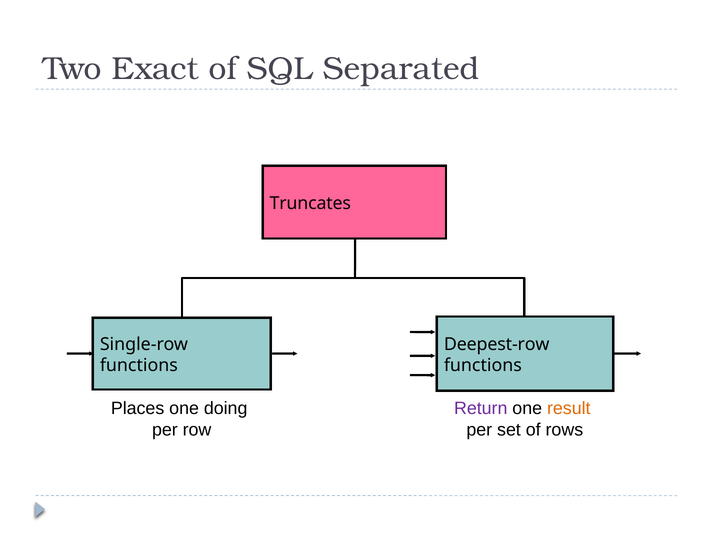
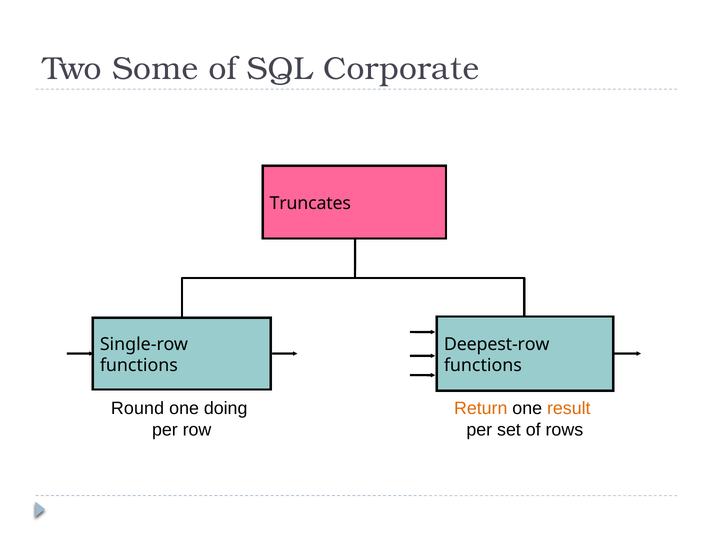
Exact: Exact -> Some
Separated: Separated -> Corporate
Places: Places -> Round
Return colour: purple -> orange
